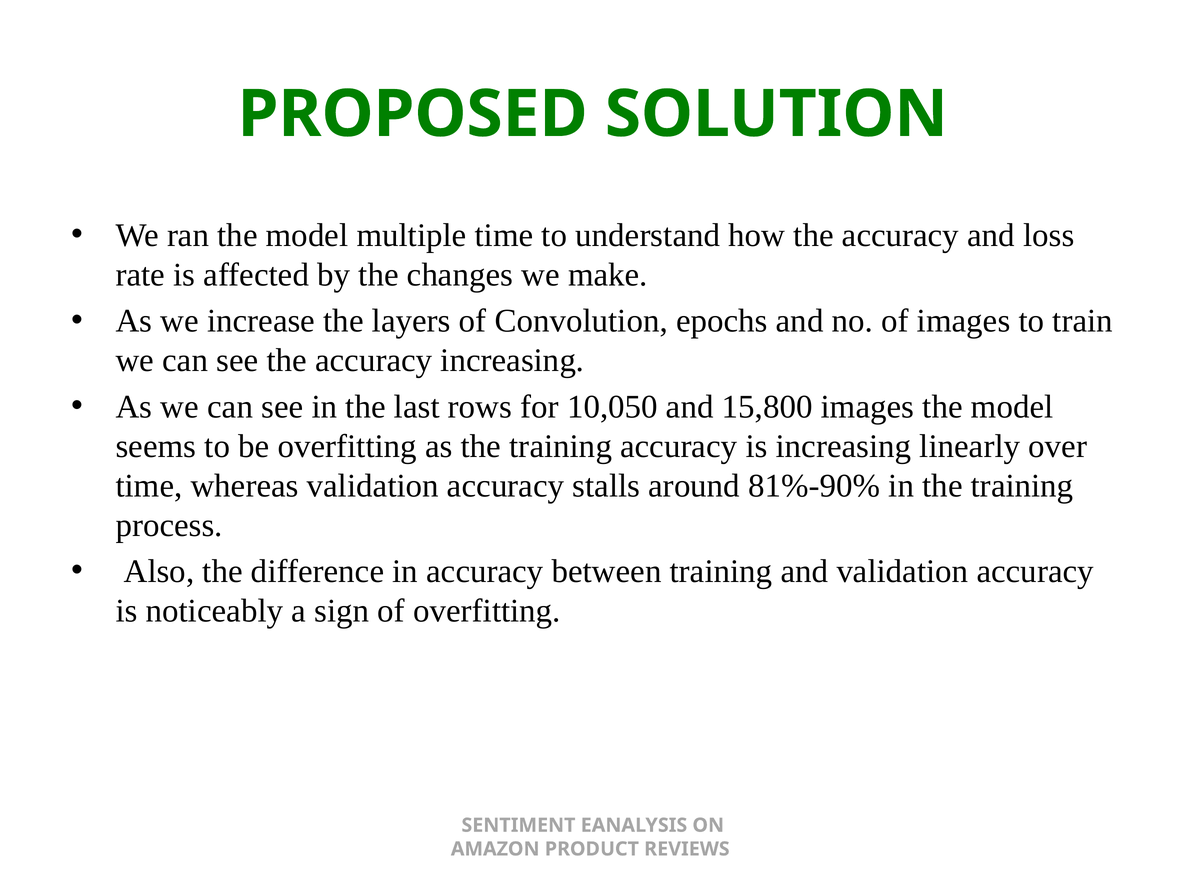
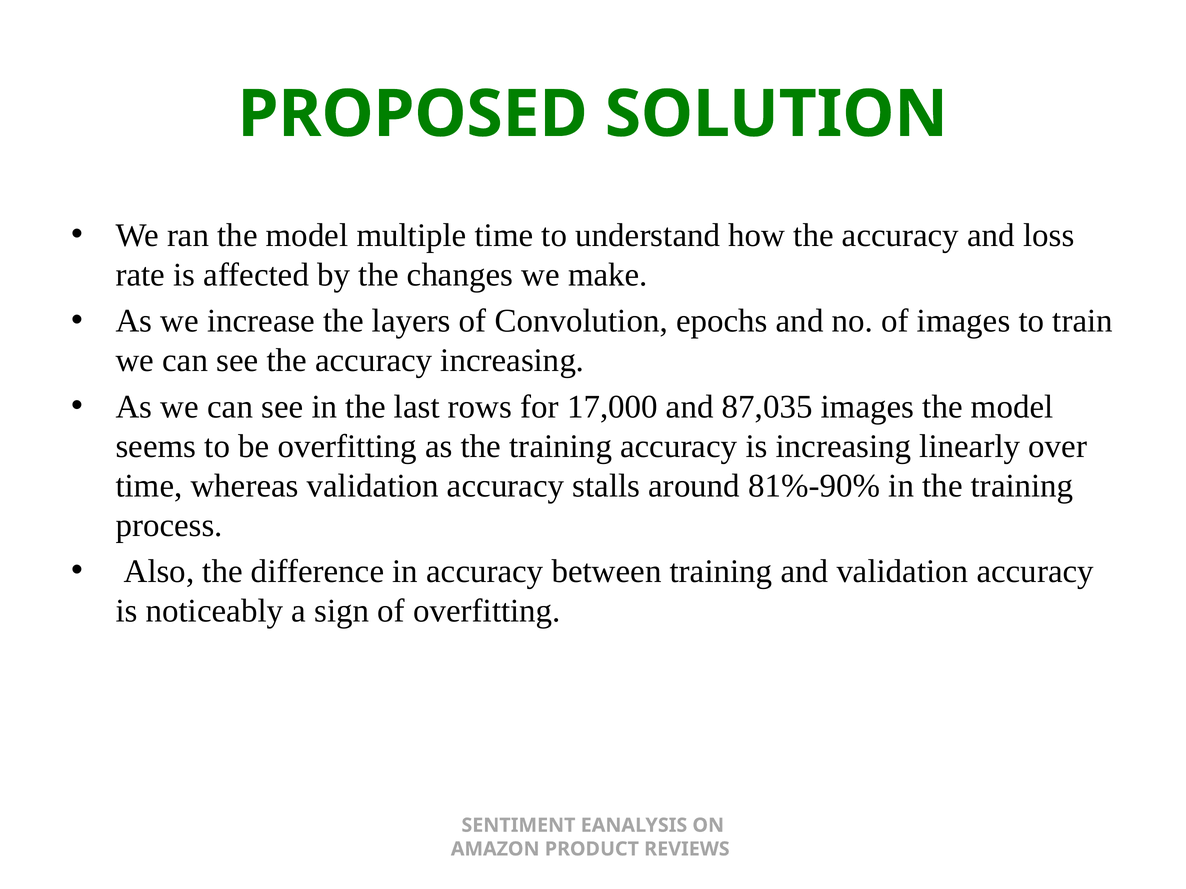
10,050: 10,050 -> 17,000
15,800: 15,800 -> 87,035
